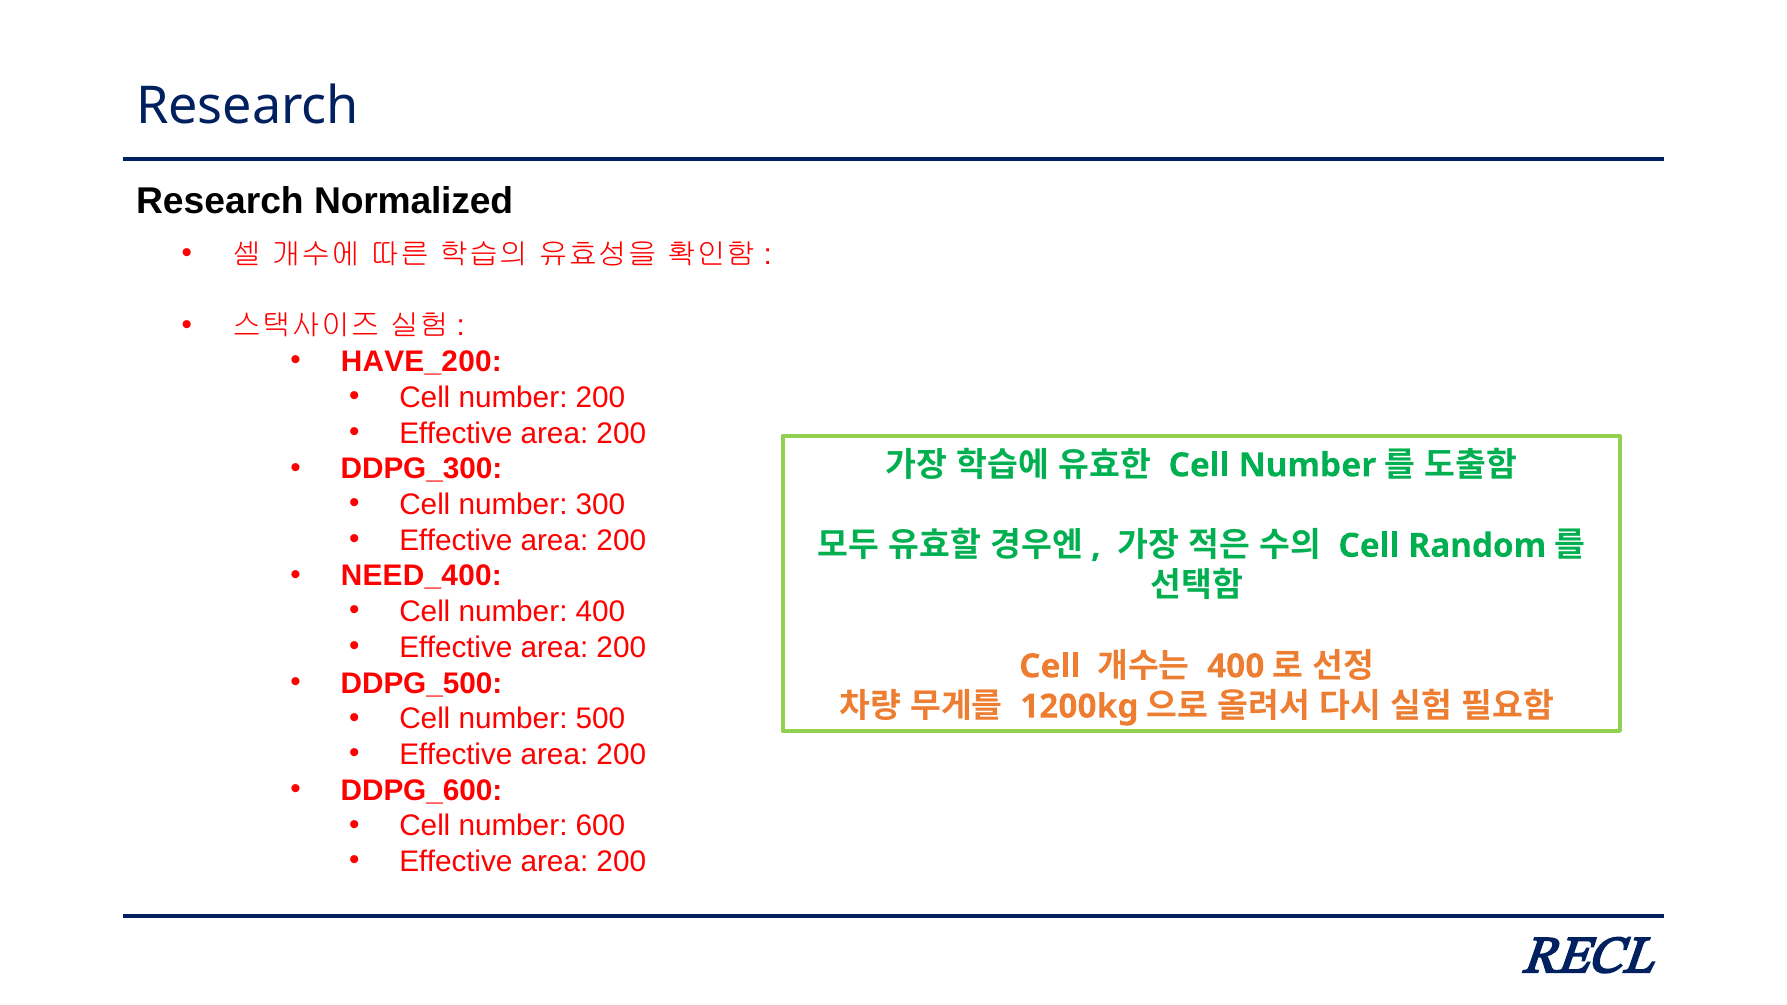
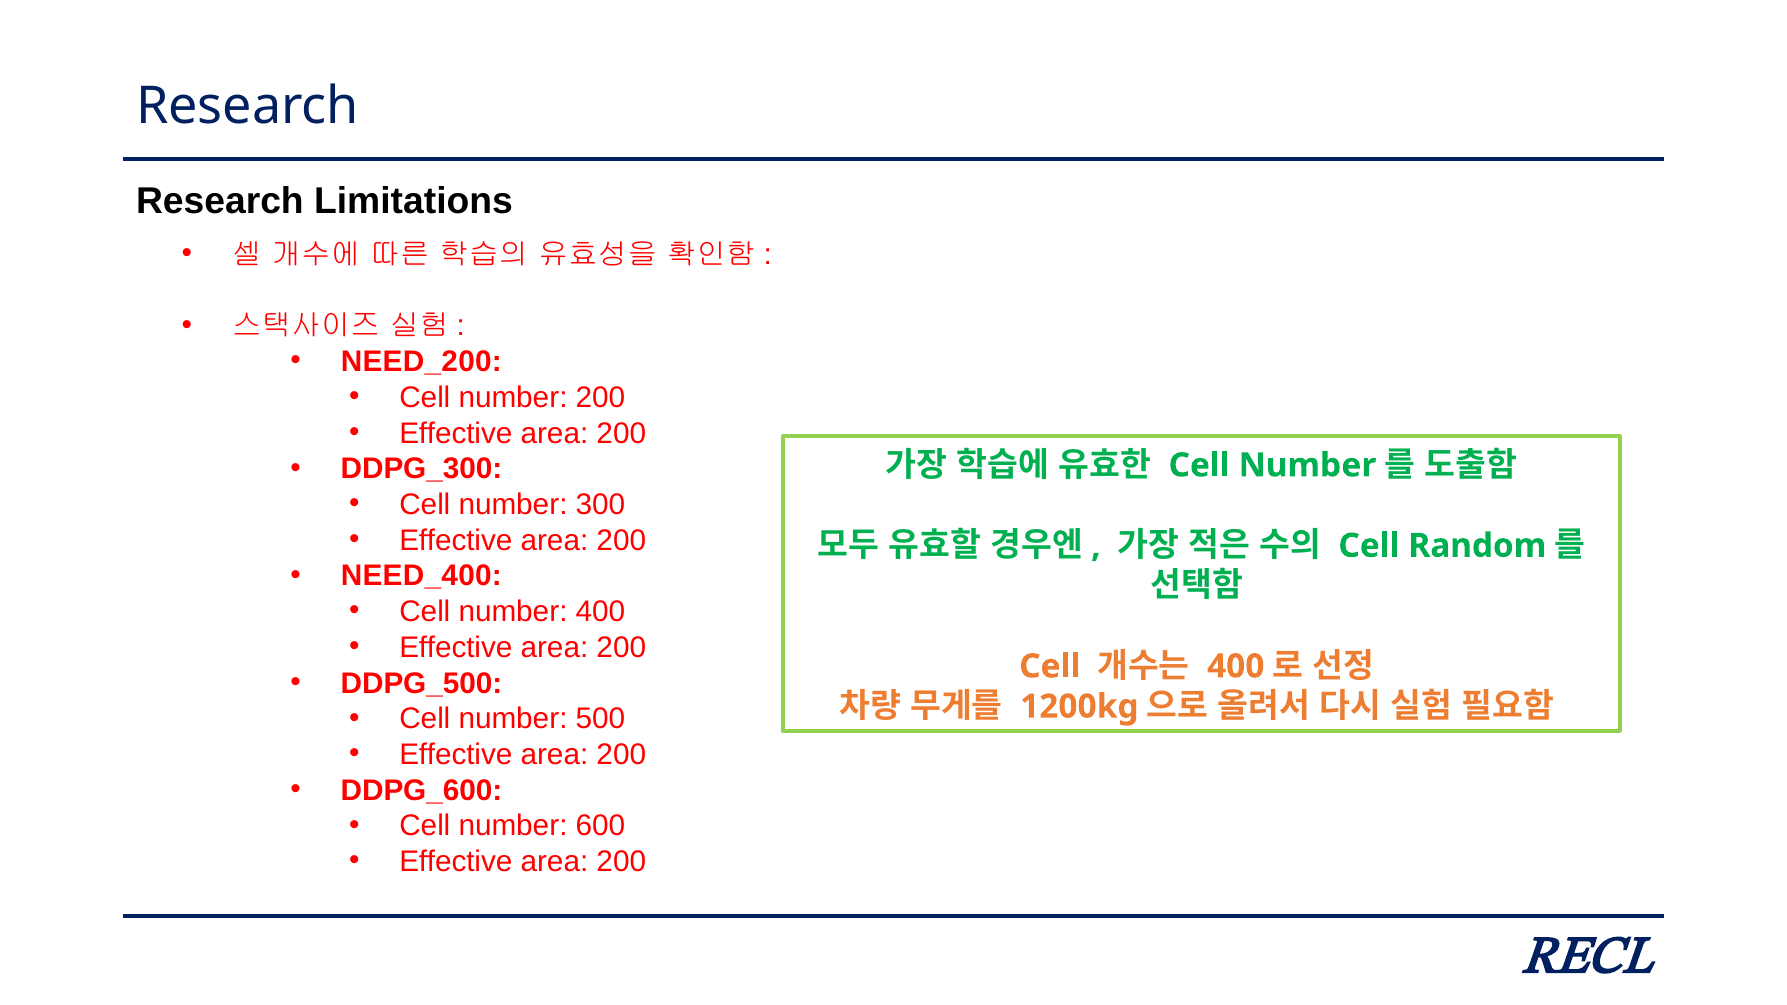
Normalized: Normalized -> Limitations
HAVE_200: HAVE_200 -> NEED_200
